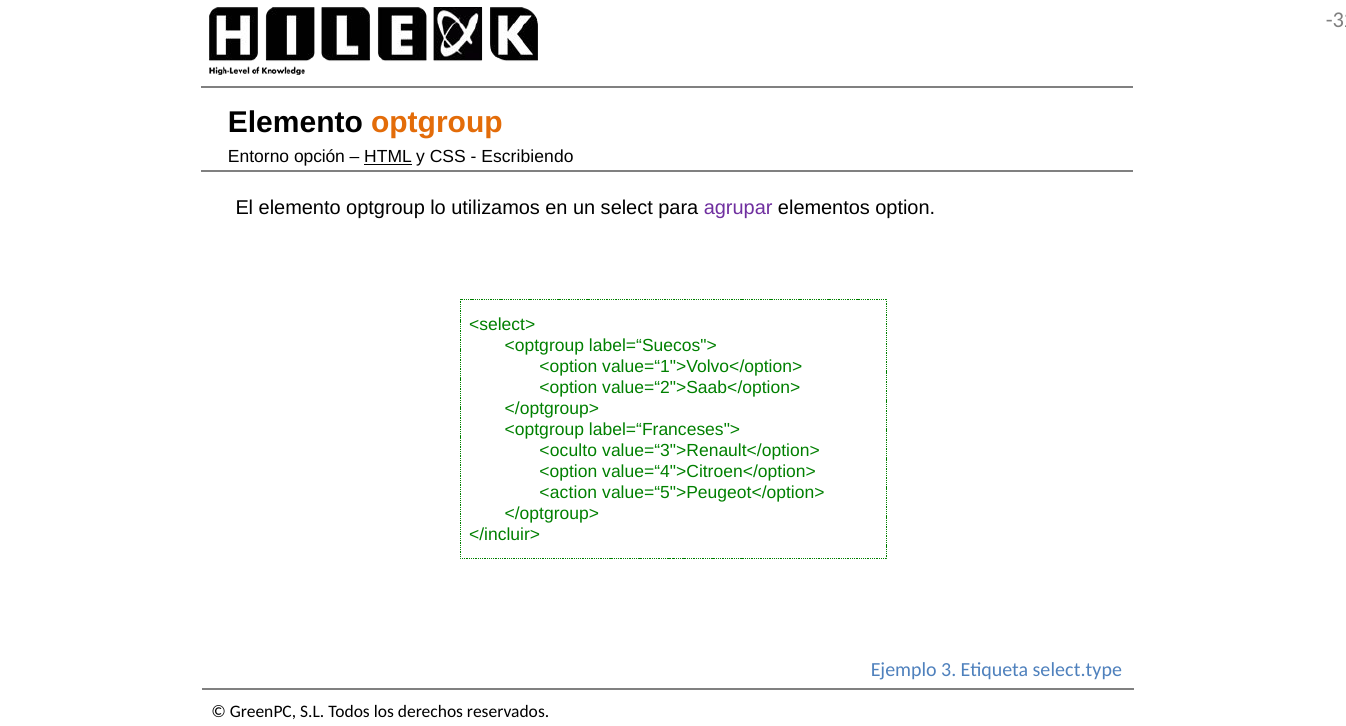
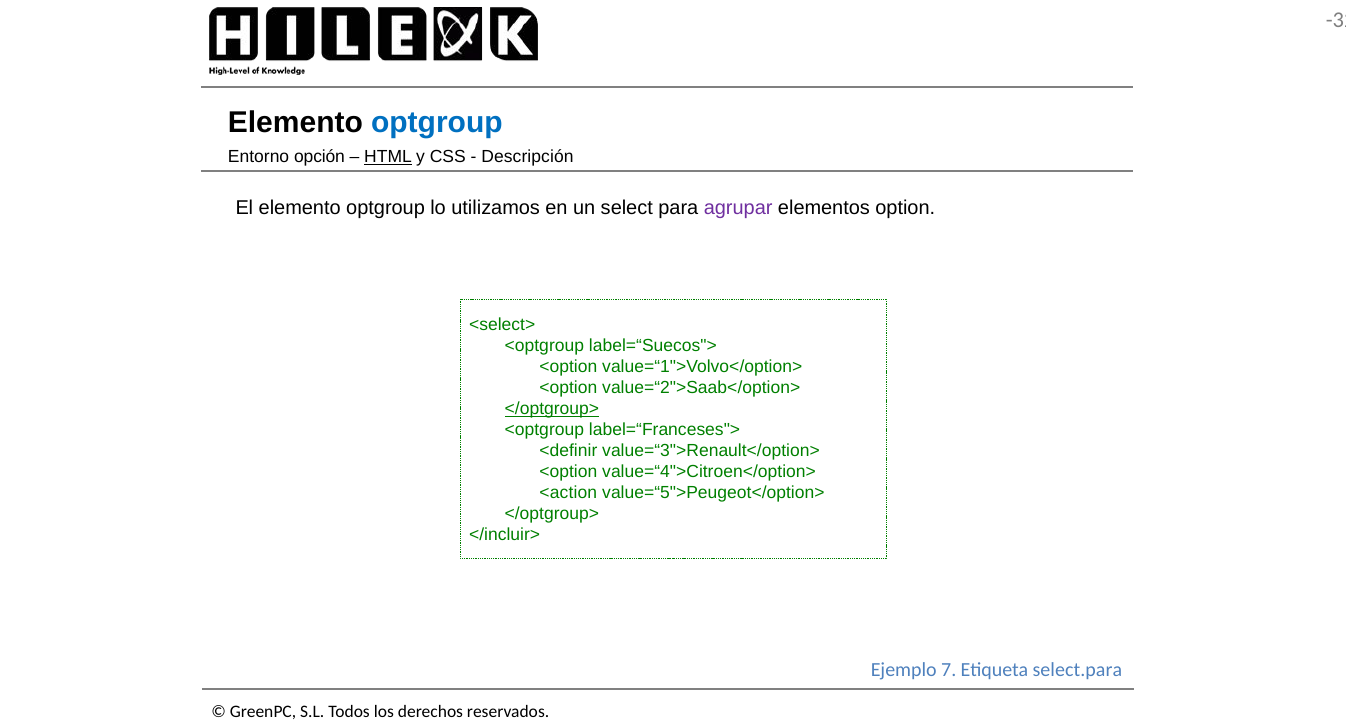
optgroup at (437, 122) colour: orange -> blue
Escribiendo: Escribiendo -> Descripción
</optgroup> at (552, 409) underline: none -> present
<oculto: <oculto -> <definir
3: 3 -> 7
select.type: select.type -> select.para
